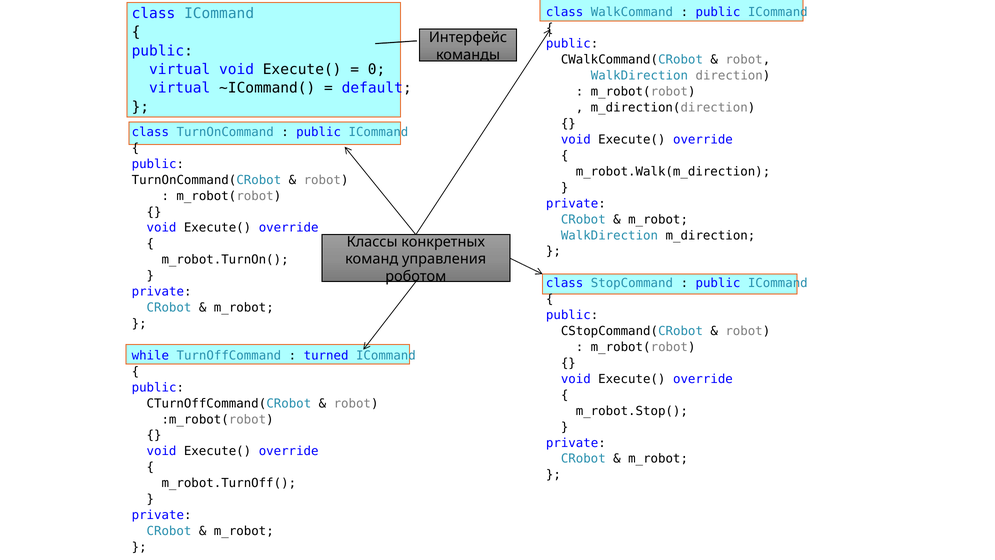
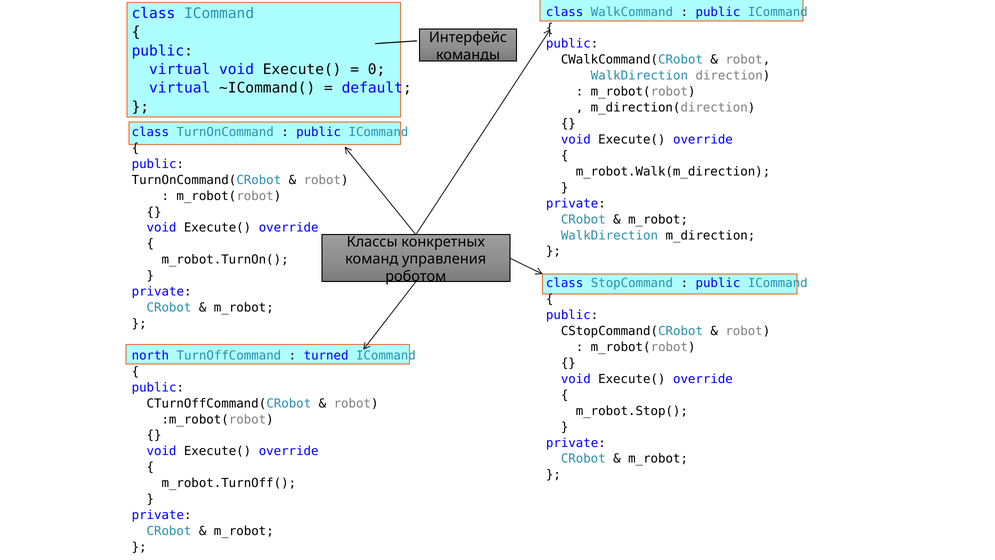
while: while -> north
